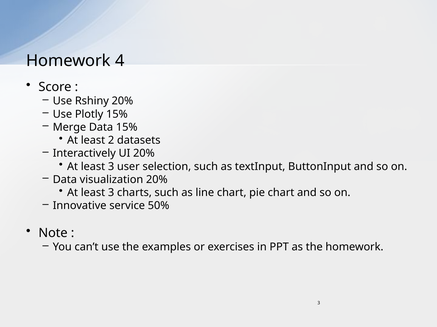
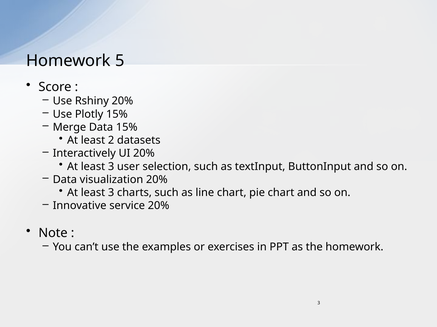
4: 4 -> 5
service 50%: 50% -> 20%
